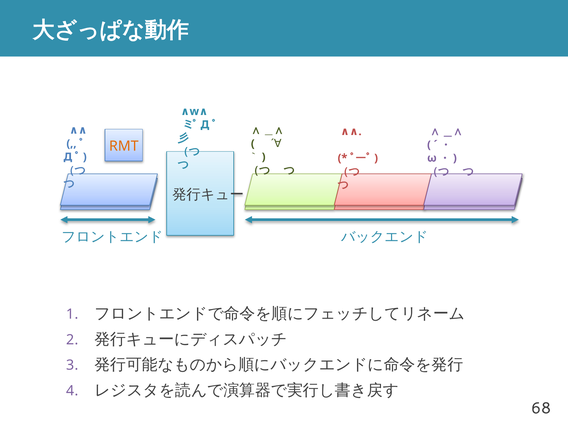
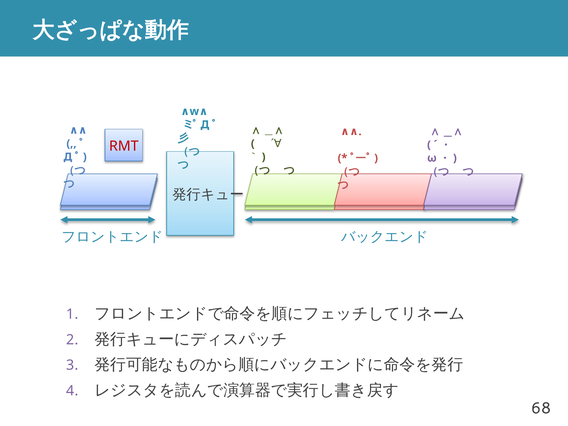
RMT colour: orange -> red
